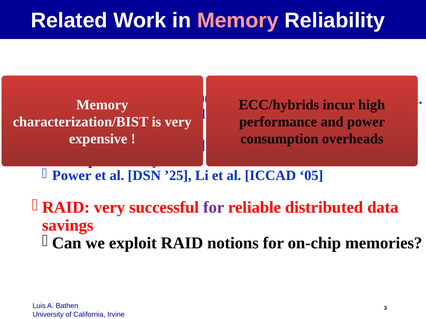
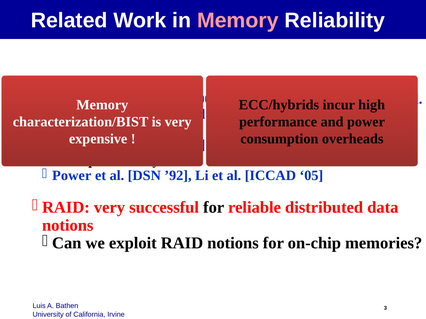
’25: ’25 -> ’92
for at (214, 208) colour: purple -> black
savings at (68, 226): savings -> notions
